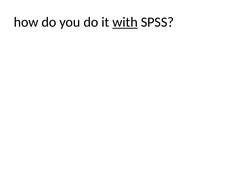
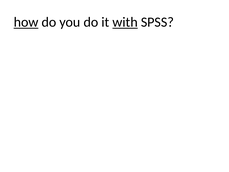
how underline: none -> present
